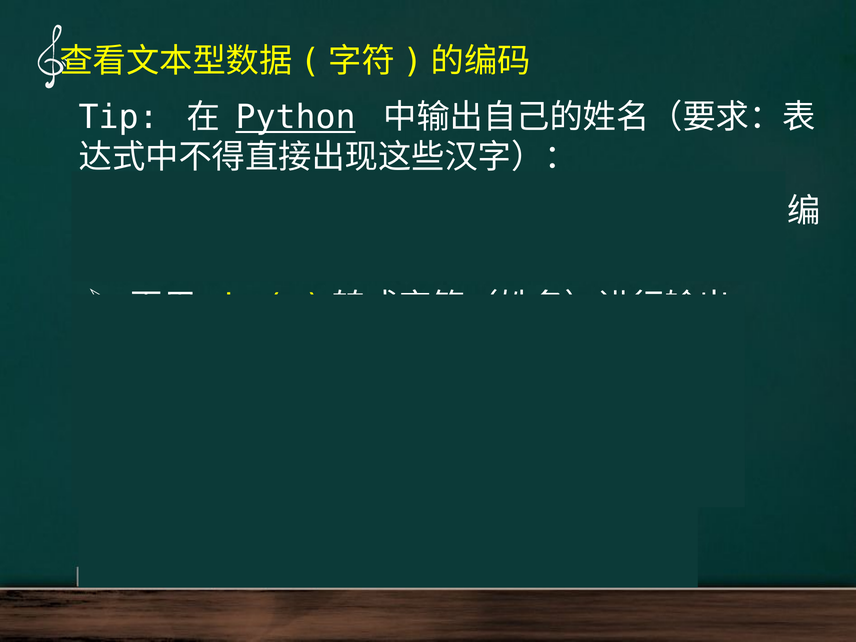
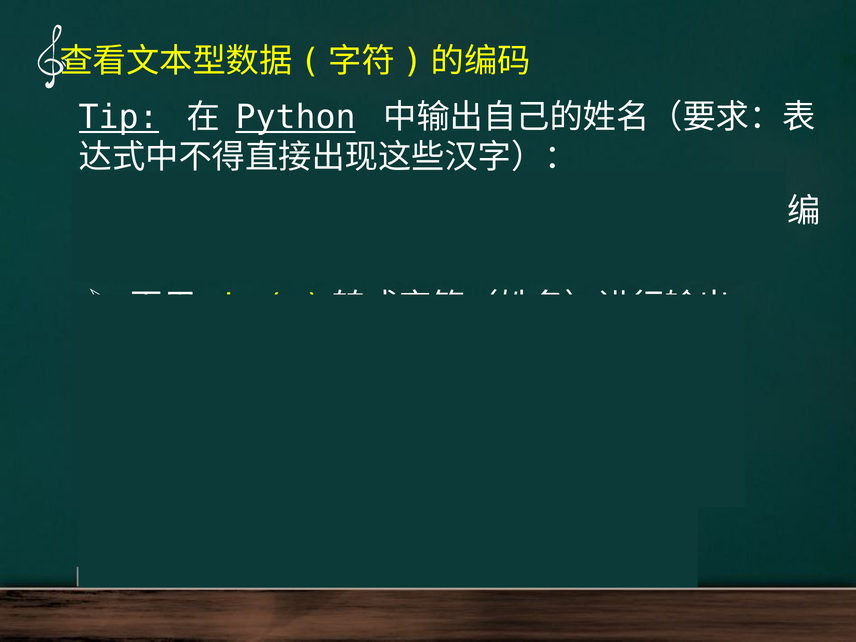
Tip underline: none -> present
